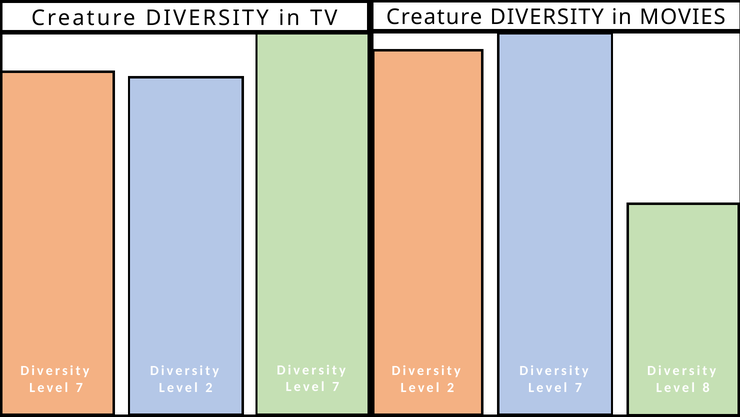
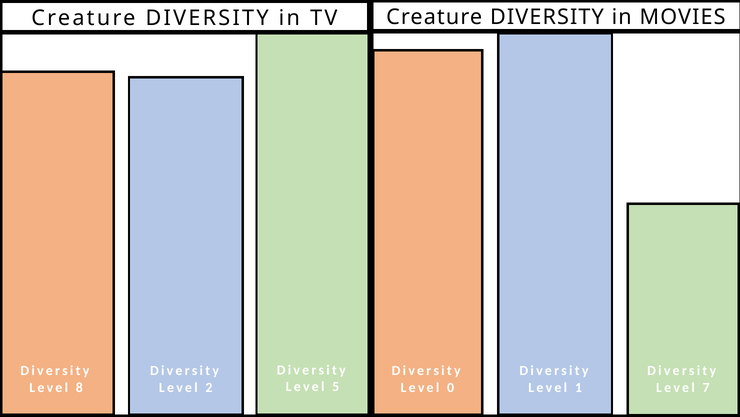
7 at (336, 386): 7 -> 5
7 at (79, 387): 7 -> 8
2 at (451, 387): 2 -> 0
7 at (578, 387): 7 -> 1
8: 8 -> 7
